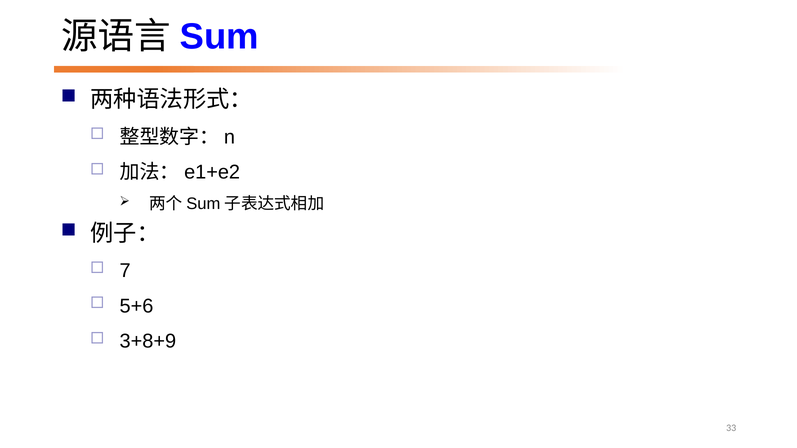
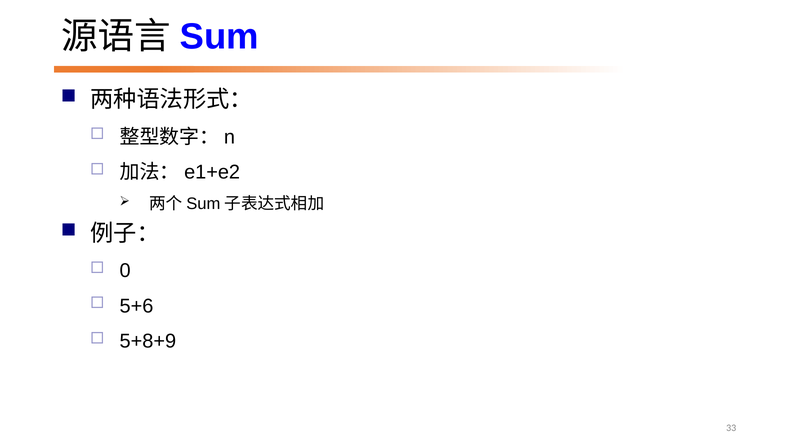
7: 7 -> 0
3+8+9: 3+8+9 -> 5+8+9
